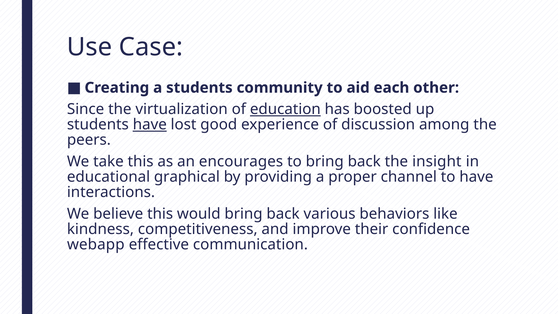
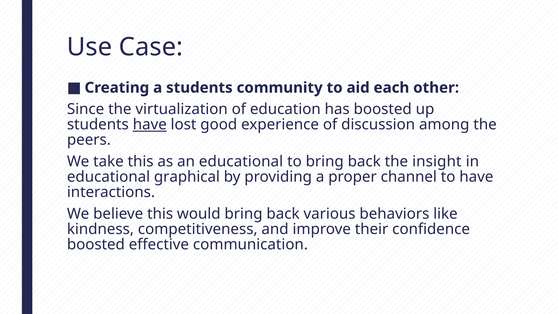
education underline: present -> none
an encourages: encourages -> educational
webapp at (96, 244): webapp -> boosted
